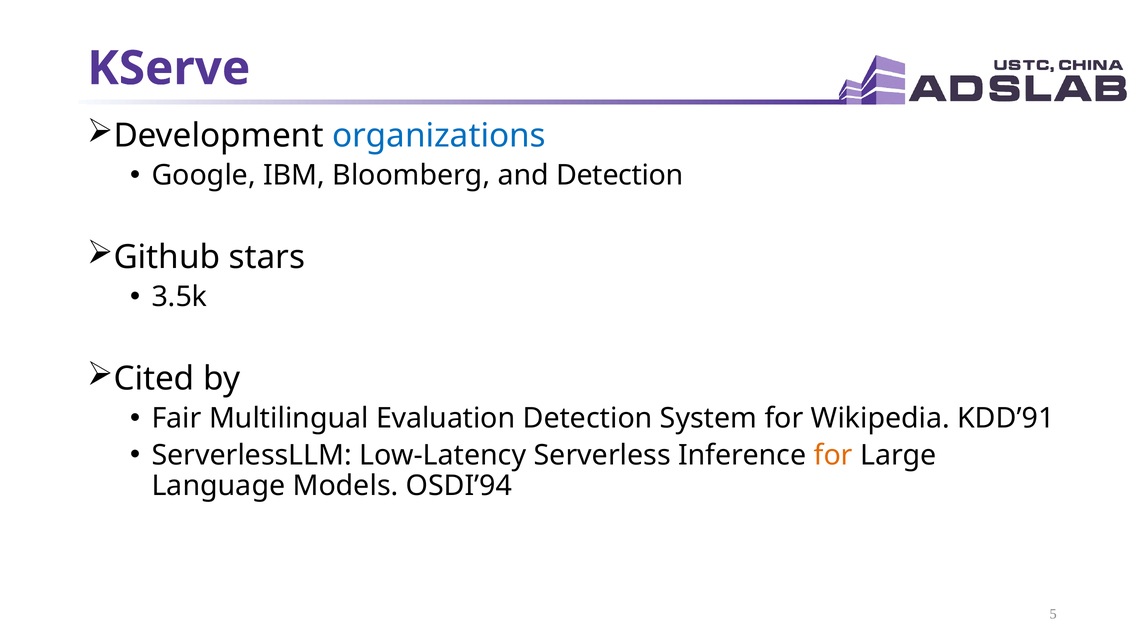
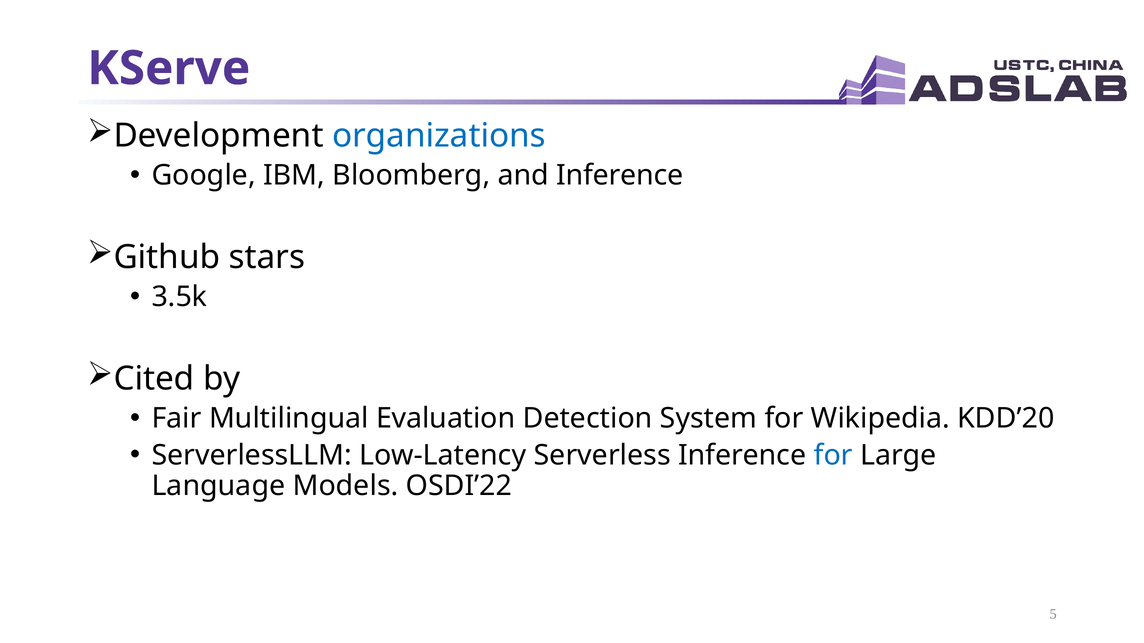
and Detection: Detection -> Inference
KDD’91: KDD’91 -> KDD’20
for at (833, 455) colour: orange -> blue
OSDI’94: OSDI’94 -> OSDI’22
